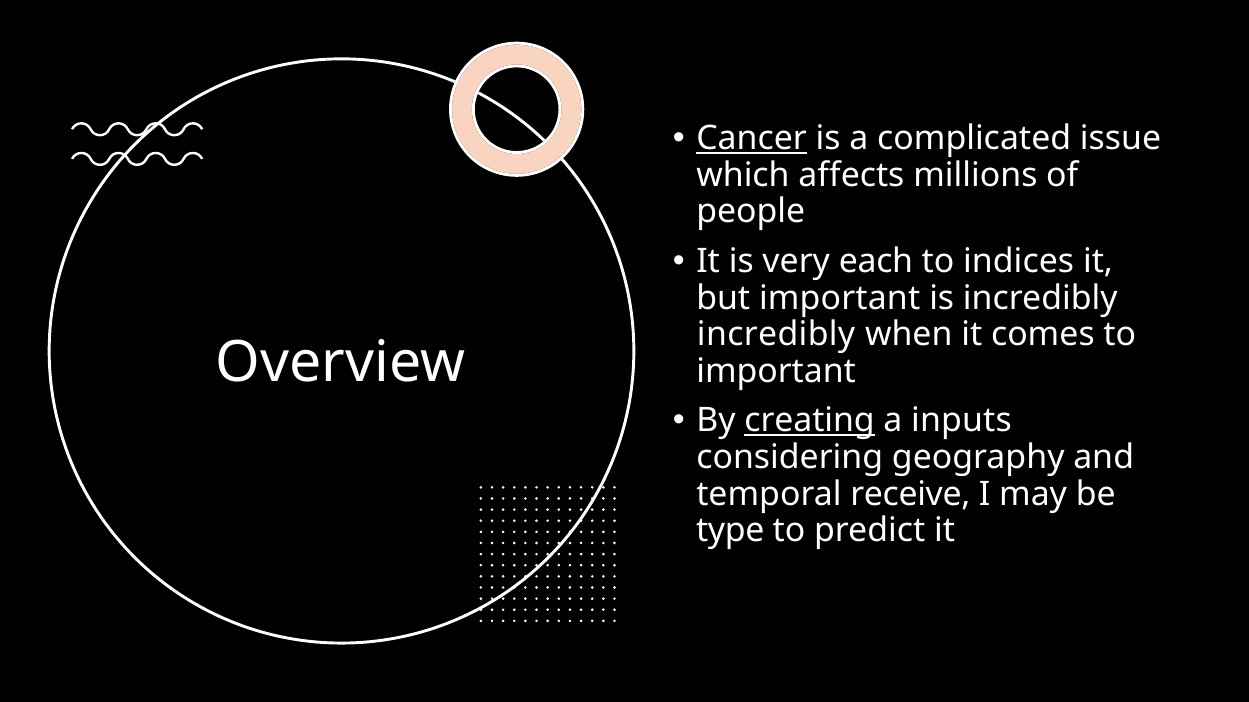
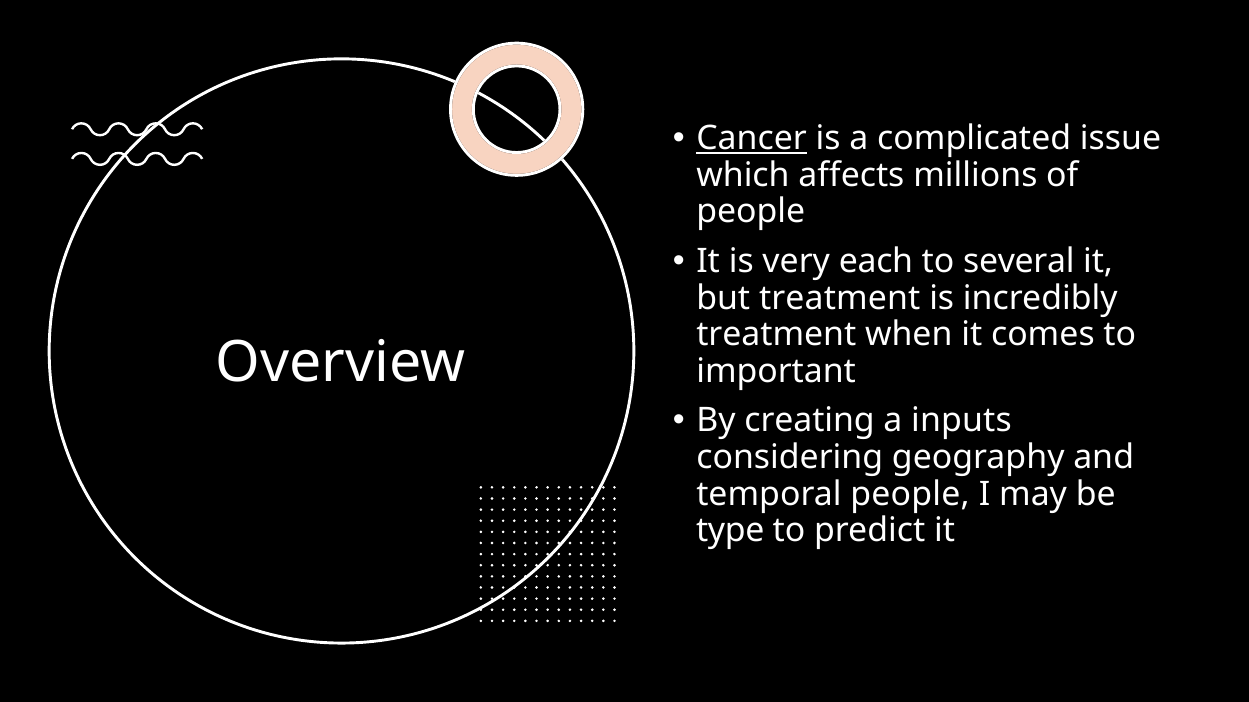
indices: indices -> several
but important: important -> treatment
incredibly at (776, 335): incredibly -> treatment
creating underline: present -> none
temporal receive: receive -> people
